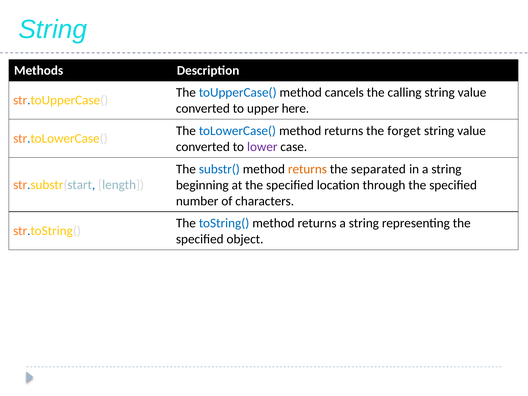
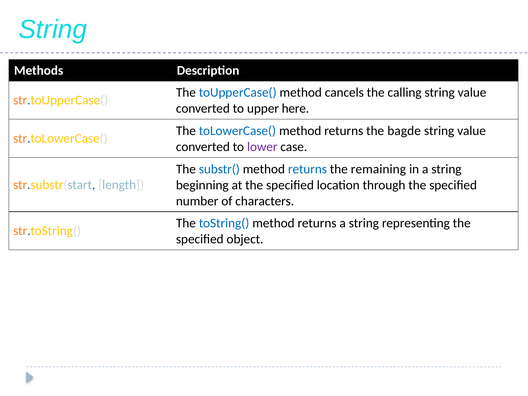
forget: forget -> bagde
returns at (307, 169) colour: orange -> blue
separated: separated -> remaining
